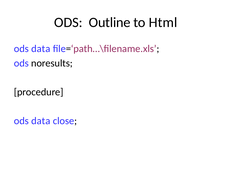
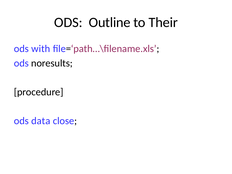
Html: Html -> Their
data at (41, 49): data -> with
